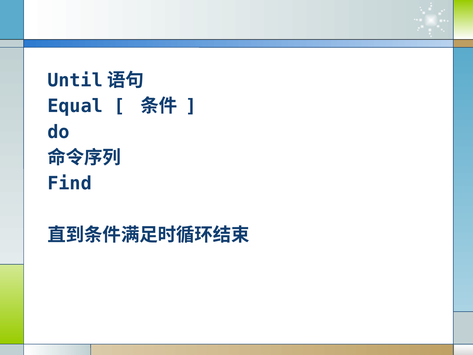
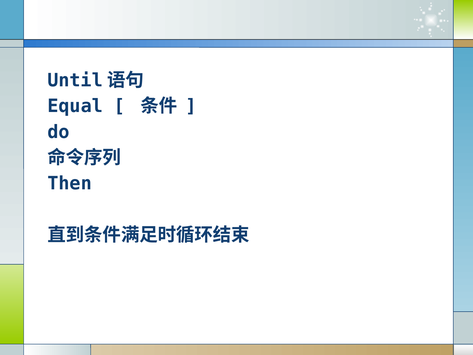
Find: Find -> Then
